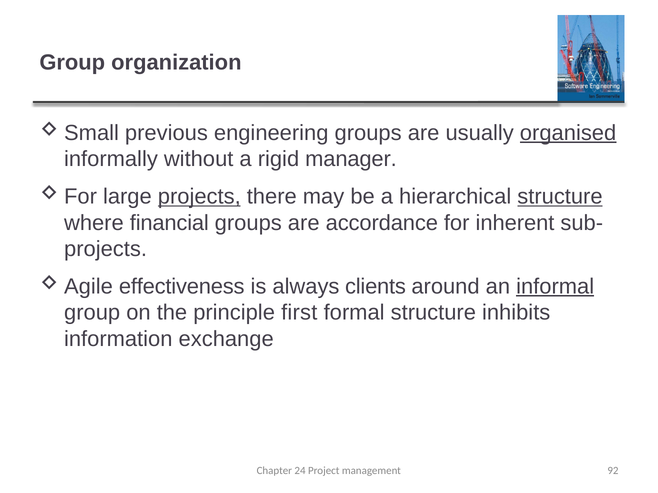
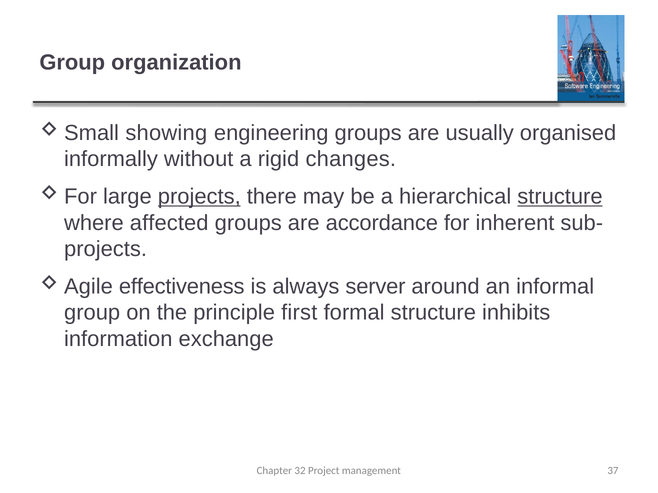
previous: previous -> showing
organised underline: present -> none
manager: manager -> changes
financial: financial -> affected
clients: clients -> server
informal underline: present -> none
24: 24 -> 32
92: 92 -> 37
